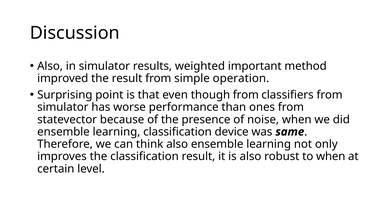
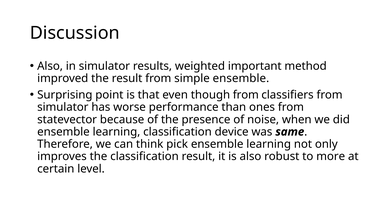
simple operation: operation -> ensemble
think also: also -> pick
to when: when -> more
